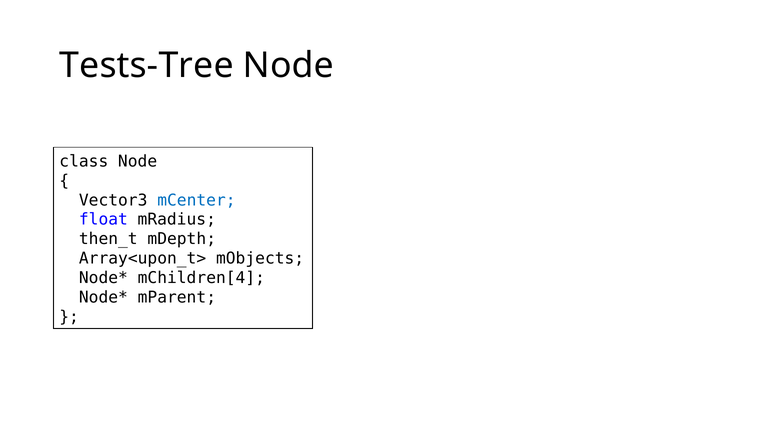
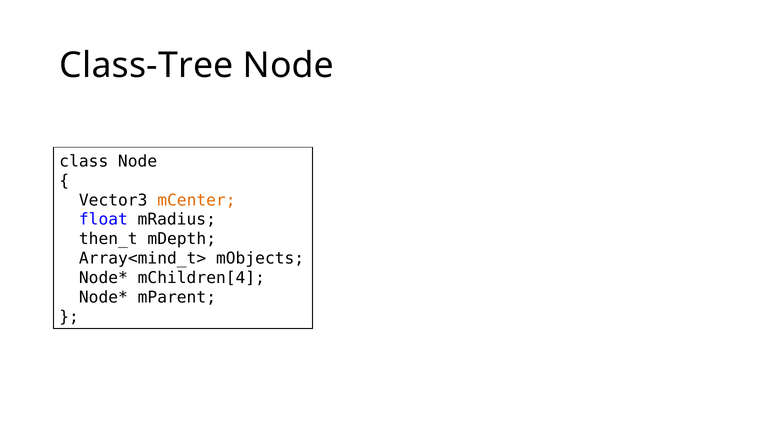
Tests-Tree: Tests-Tree -> Class-Tree
mCenter colour: blue -> orange
Array<upon_t>: Array<upon_t> -> Array<mind_t>
